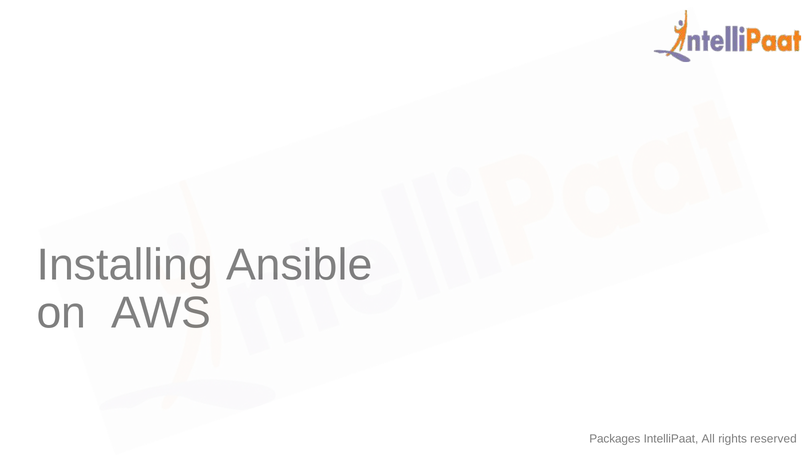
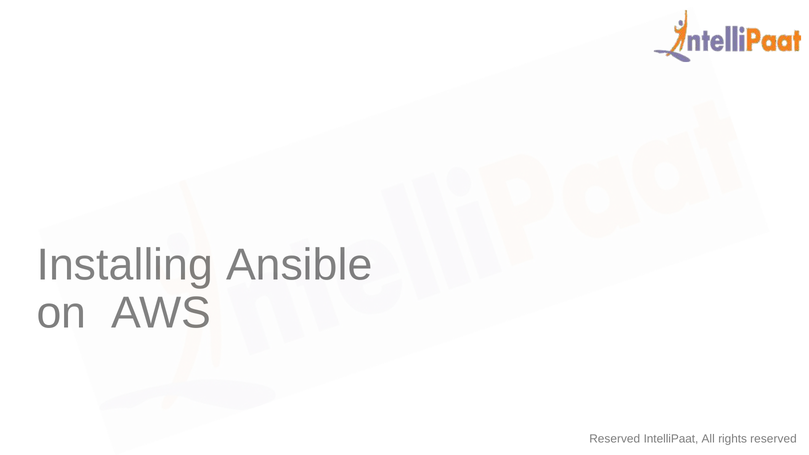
Packages at (615, 439): Packages -> Reserved
